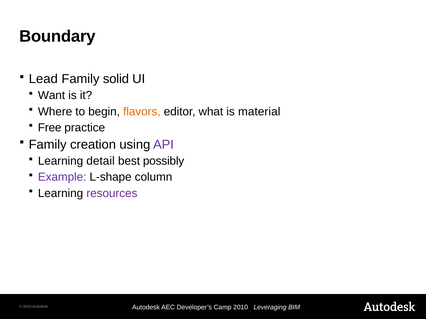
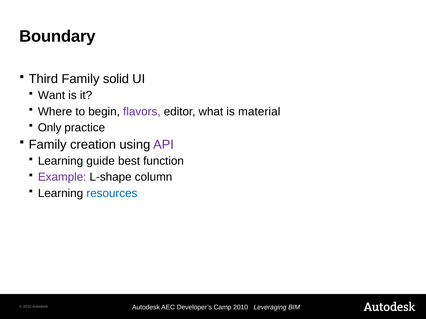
Lead: Lead -> Third
flavors colour: orange -> purple
Free: Free -> Only
detail: detail -> guide
possibly: possibly -> function
resources colour: purple -> blue
